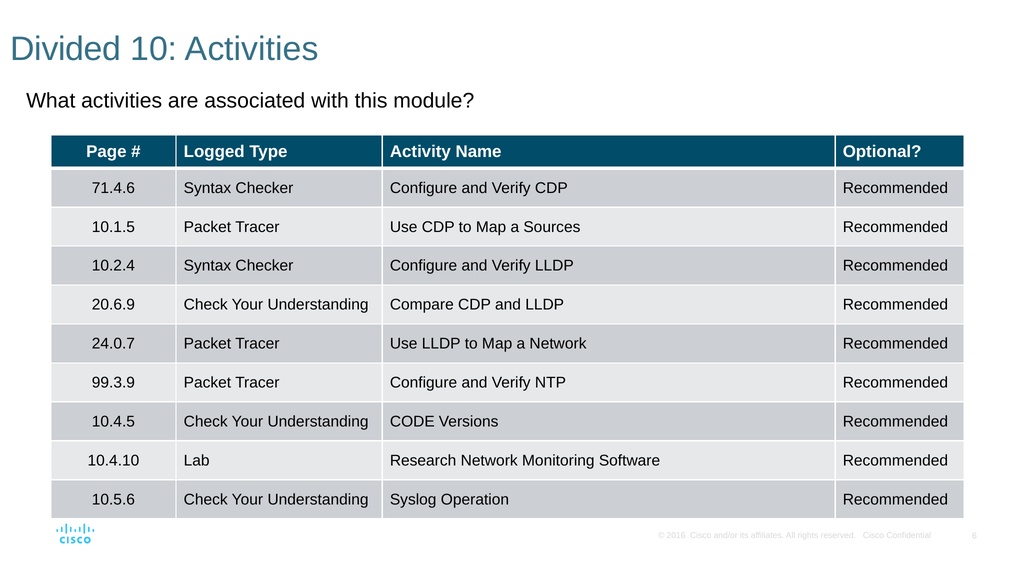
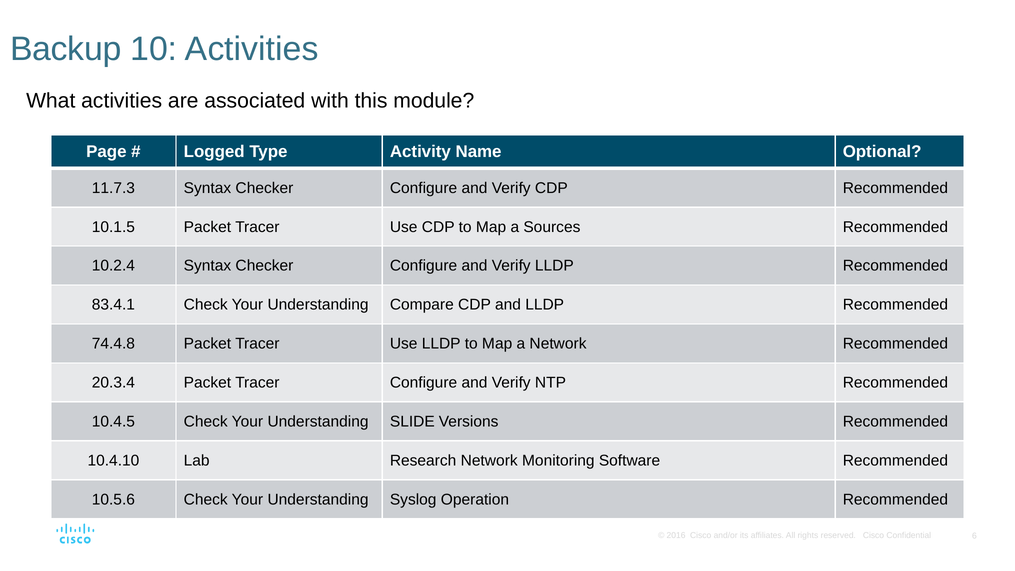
Divided: Divided -> Backup
71.4.6: 71.4.6 -> 11.7.3
20.6.9: 20.6.9 -> 83.4.1
24.0.7: 24.0.7 -> 74.4.8
99.3.9: 99.3.9 -> 20.3.4
CODE: CODE -> SLIDE
